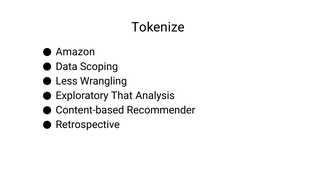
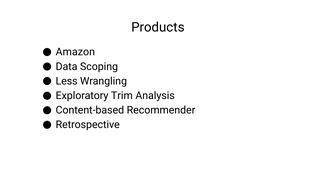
Tokenize: Tokenize -> Products
That: That -> Trim
